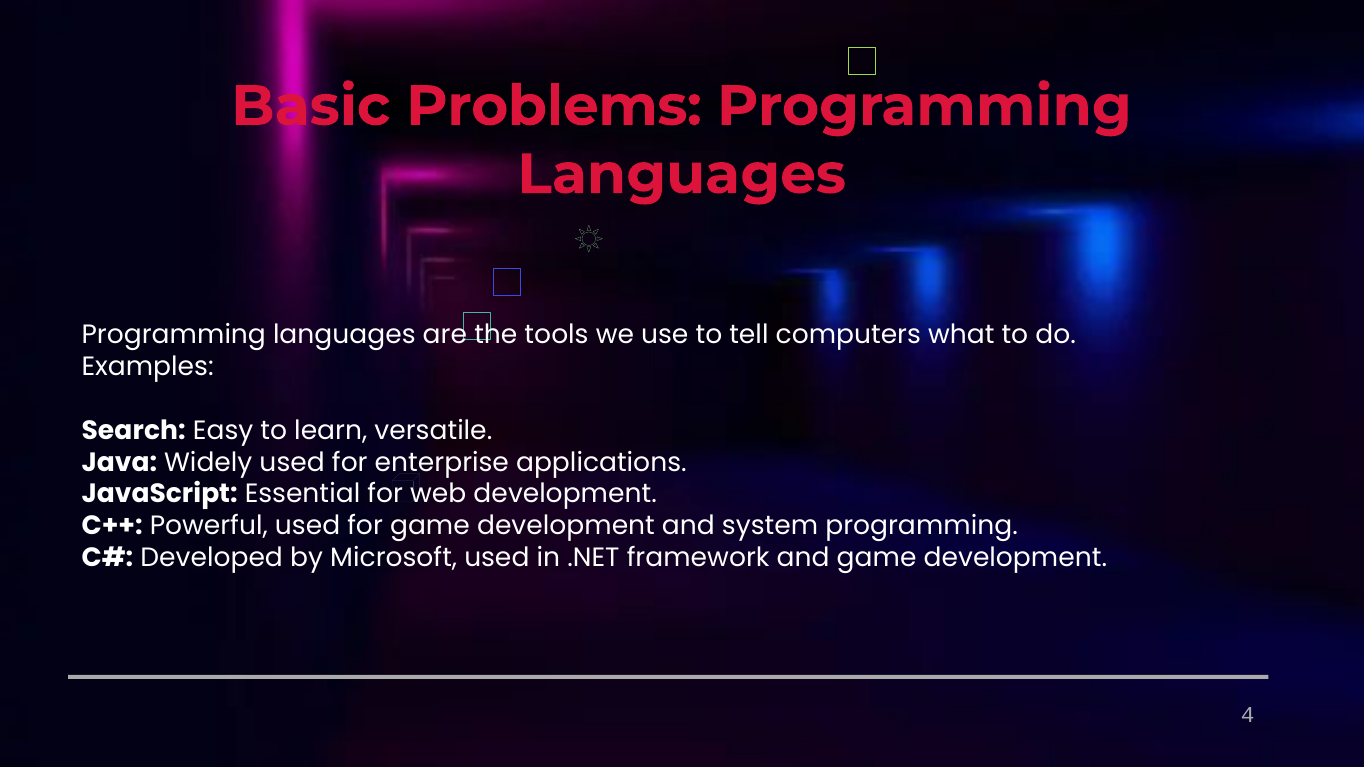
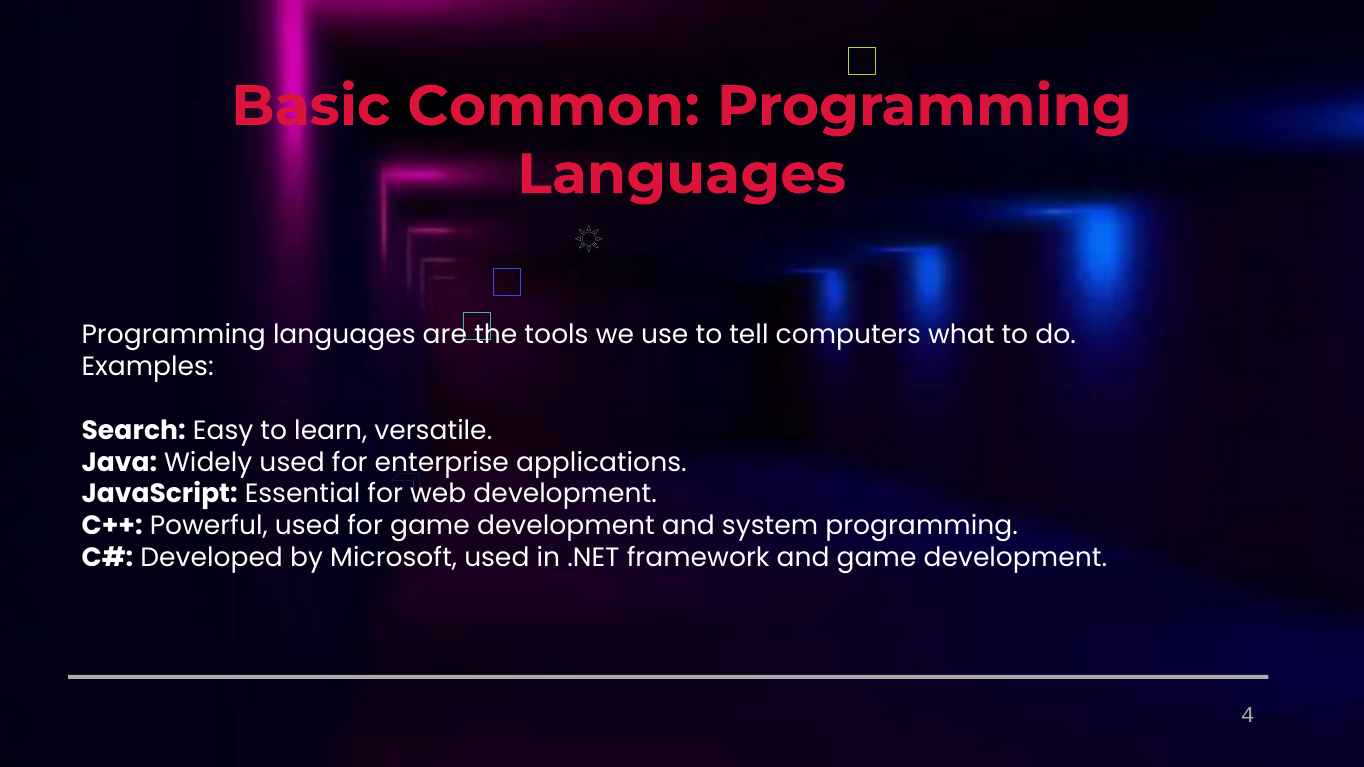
Problems: Problems -> Common
